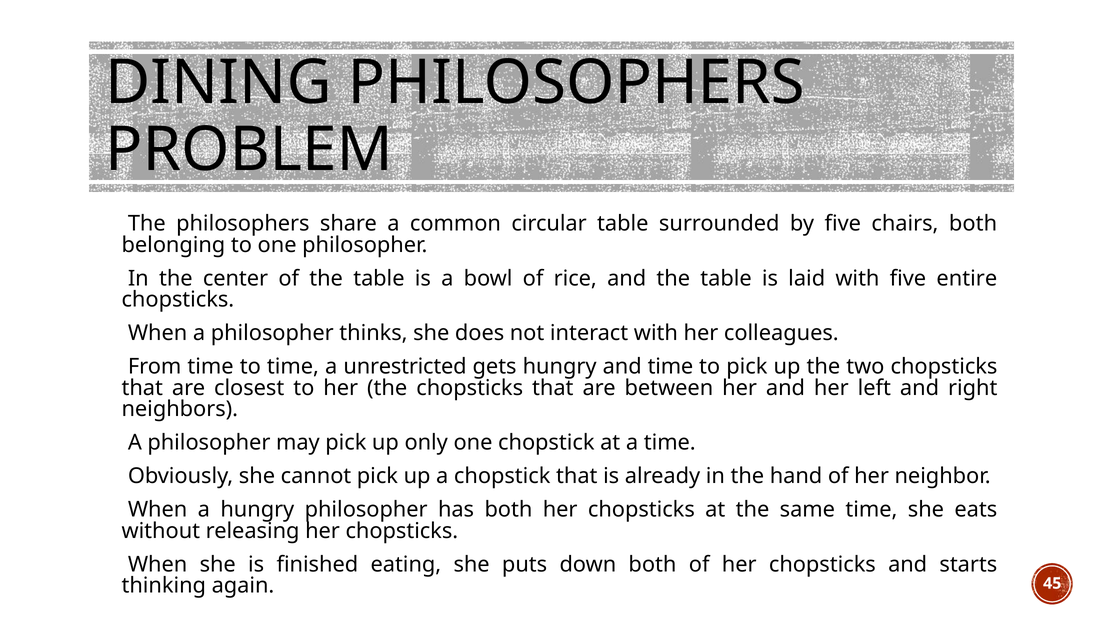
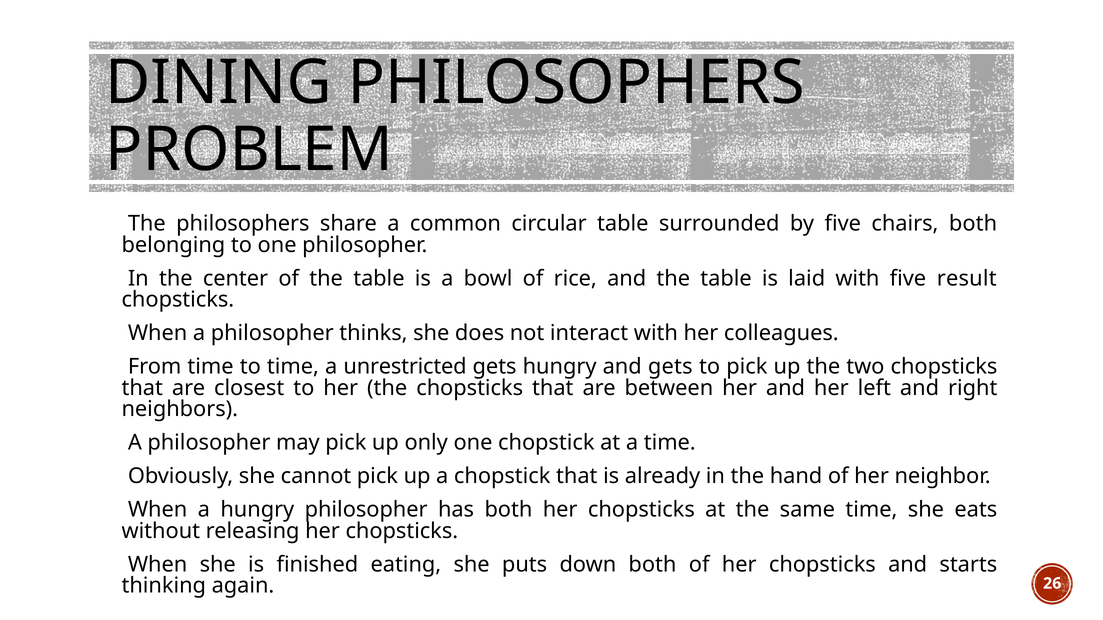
entire: entire -> result
and time: time -> gets
45: 45 -> 26
